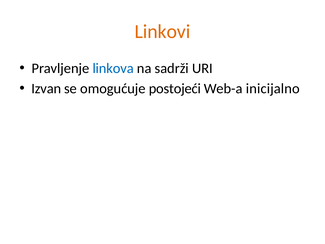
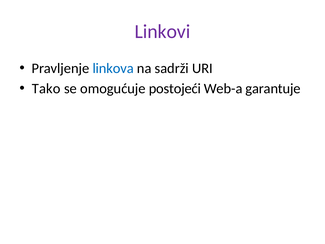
Linkovi colour: orange -> purple
Izvan: Izvan -> Tako
inicijalno: inicijalno -> garantuje
